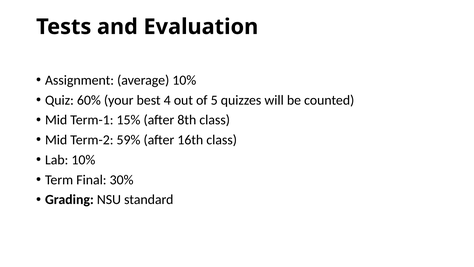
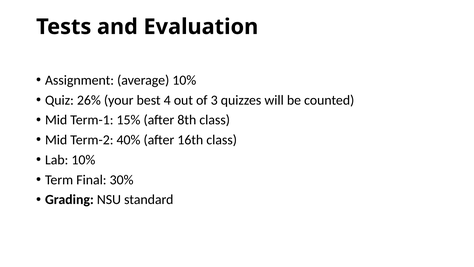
60%: 60% -> 26%
5: 5 -> 3
59%: 59% -> 40%
